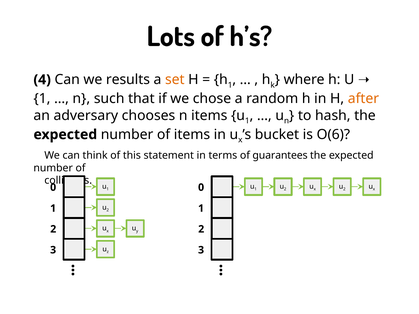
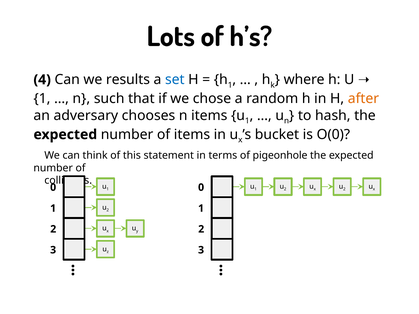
set colour: orange -> blue
O(6: O(6 -> O(0
guarantees: guarantees -> pigeonhole
